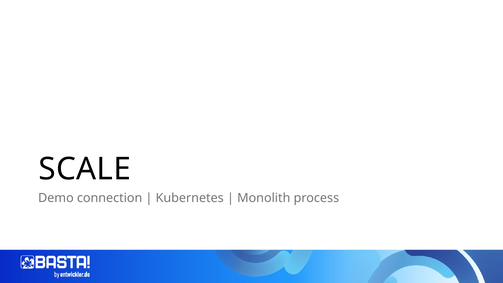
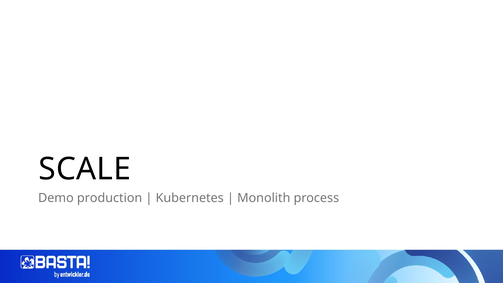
connection: connection -> production
